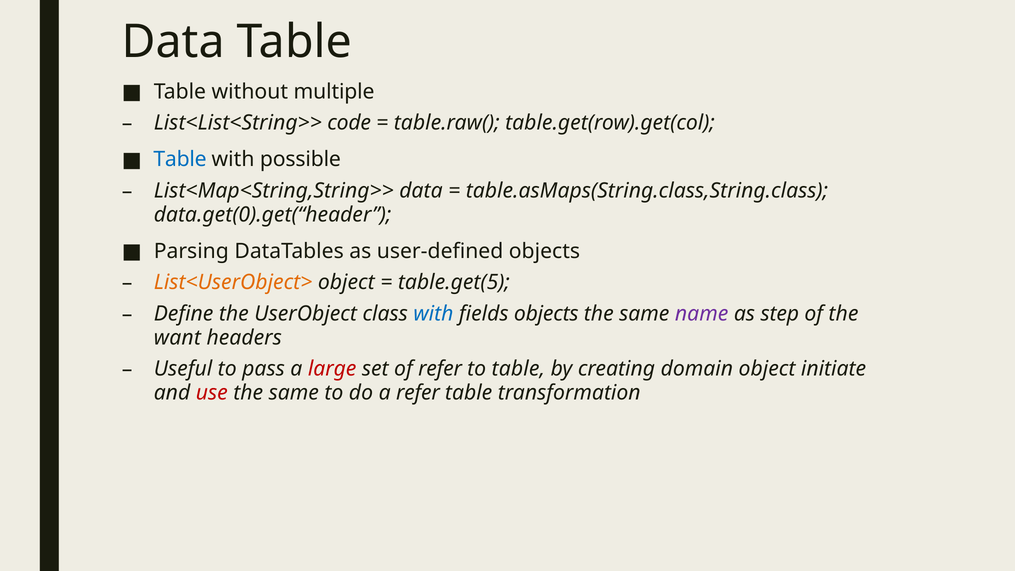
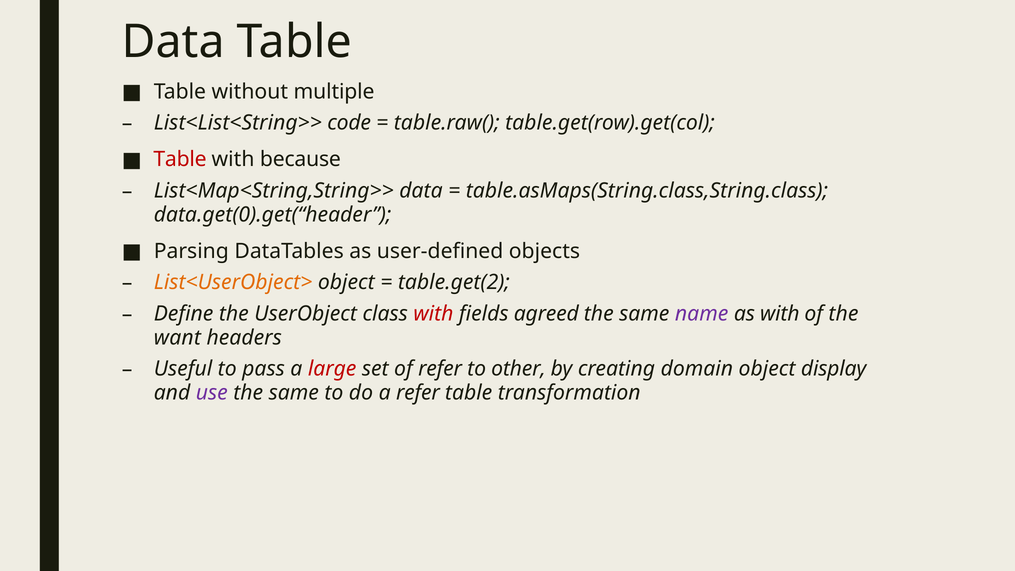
Table at (180, 159) colour: blue -> red
possible: possible -> because
table.get(5: table.get(5 -> table.get(2
with at (433, 314) colour: blue -> red
fields objects: objects -> agreed
as step: step -> with
to table: table -> other
initiate: initiate -> display
use colour: red -> purple
